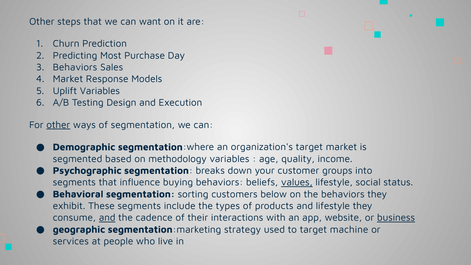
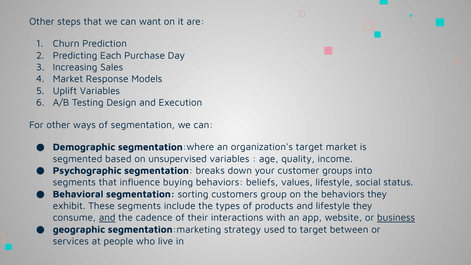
Most: Most -> Each
Behaviors at (75, 67): Behaviors -> Increasing
other at (58, 125) underline: present -> none
methodology: methodology -> unsupervised
values underline: present -> none
below: below -> group
machine: machine -> between
